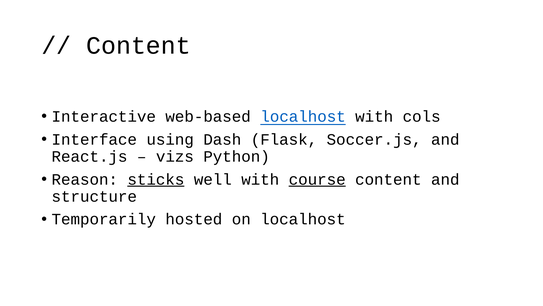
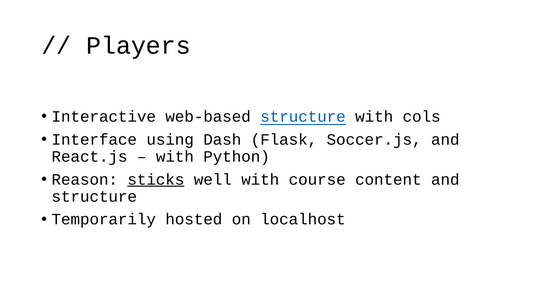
Content at (138, 46): Content -> Players
web-based localhost: localhost -> structure
vizs at (175, 156): vizs -> with
course underline: present -> none
